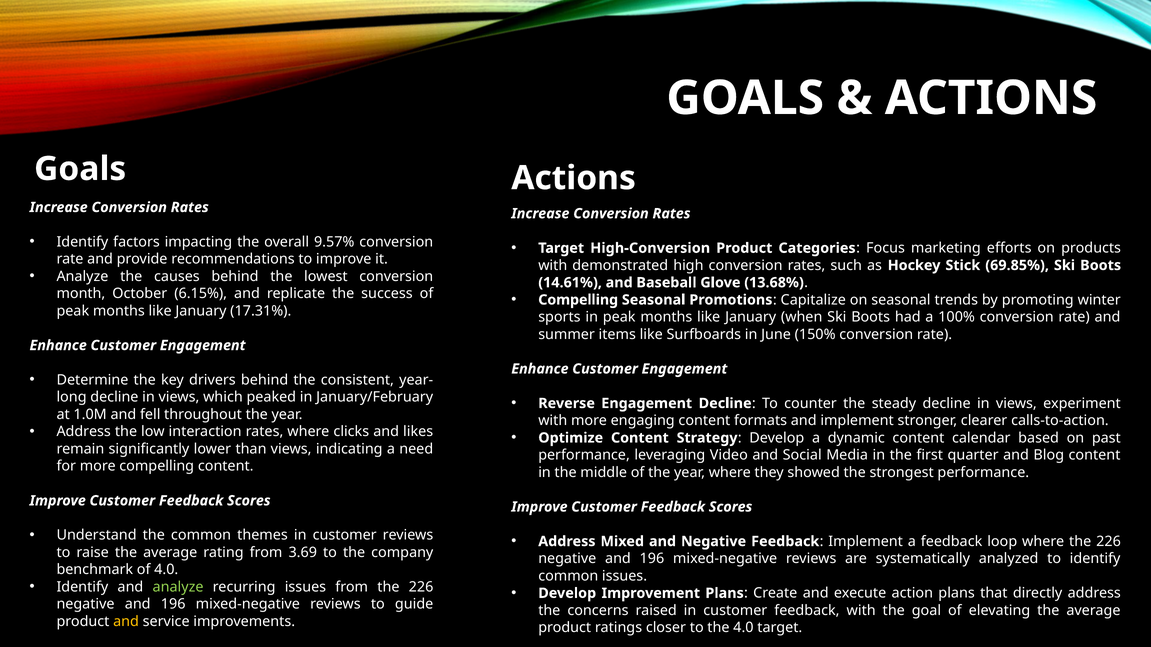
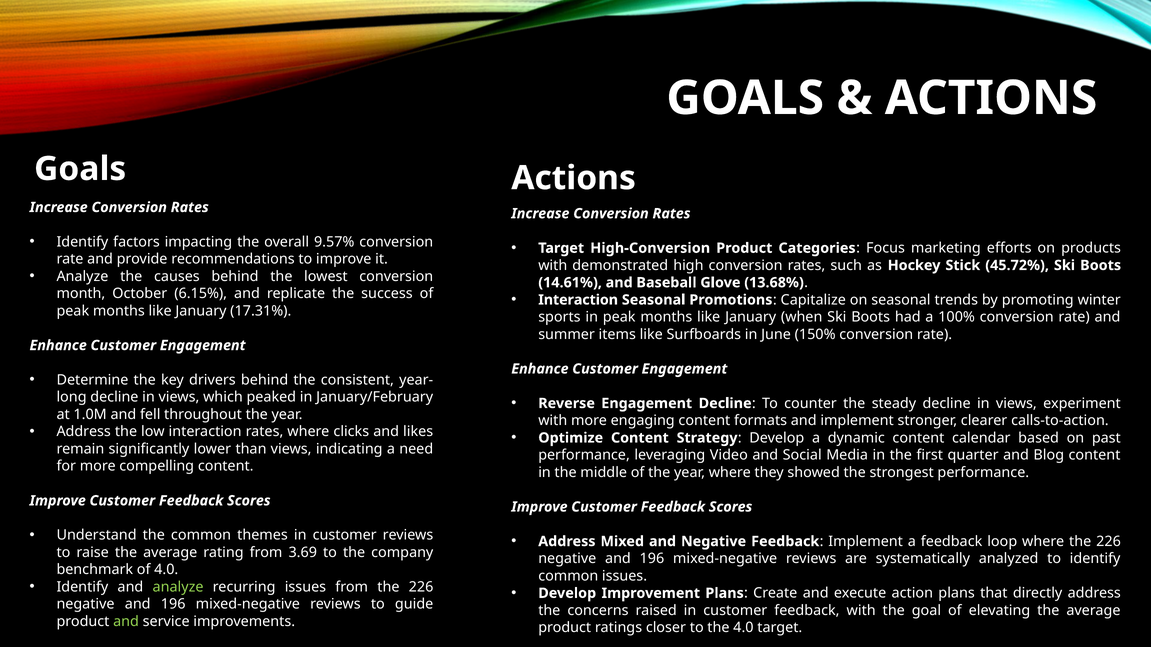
69.85%: 69.85% -> 45.72%
Compelling at (578, 300): Compelling -> Interaction
and at (126, 622) colour: yellow -> light green
